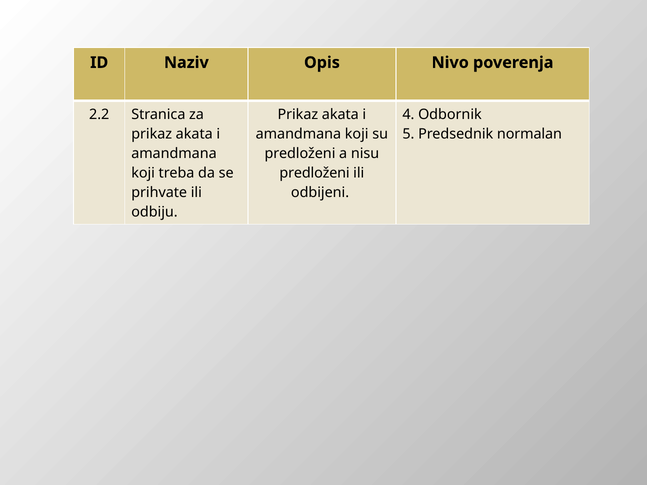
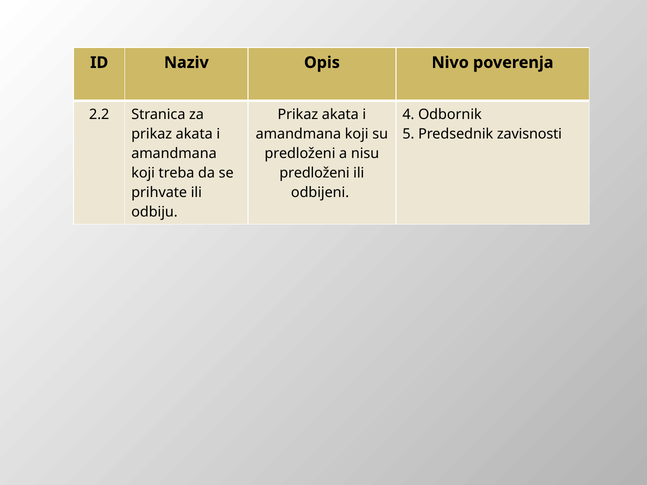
normalan: normalan -> zavisnosti
